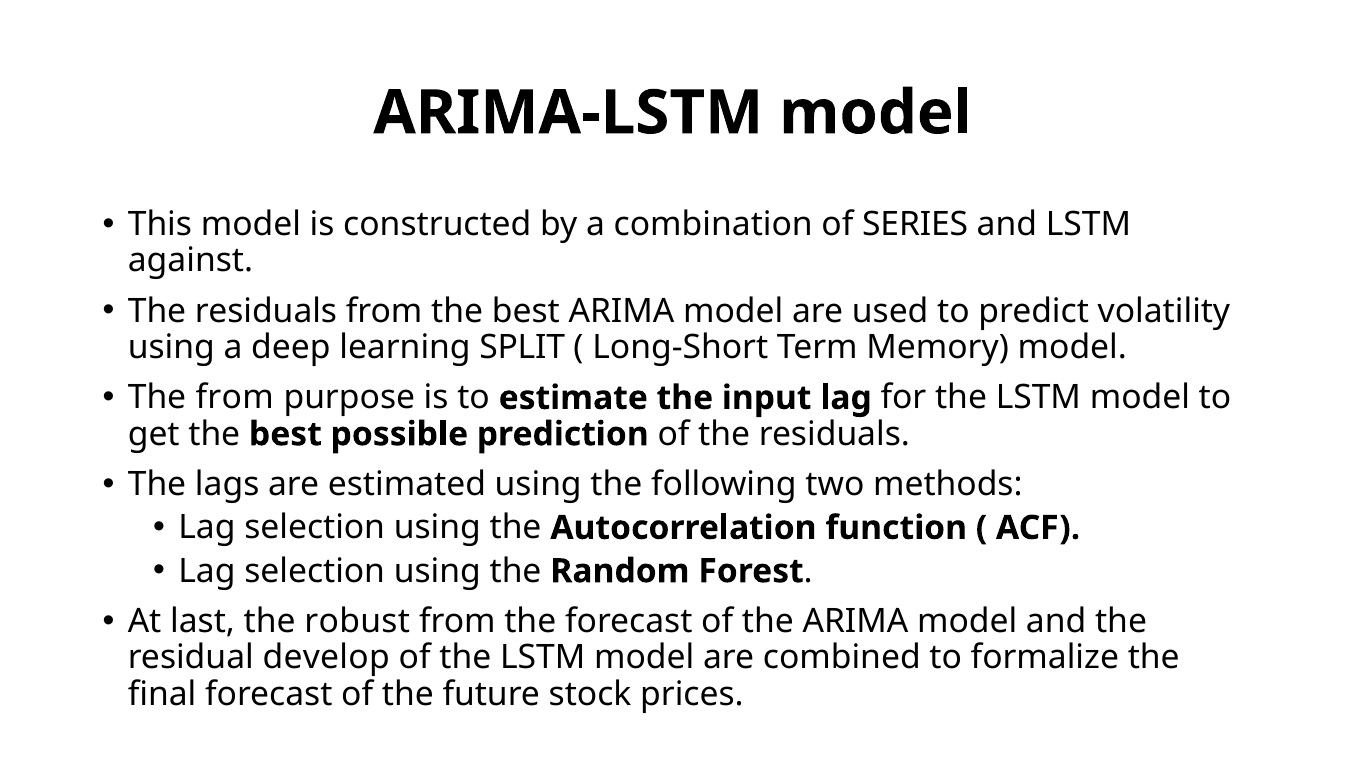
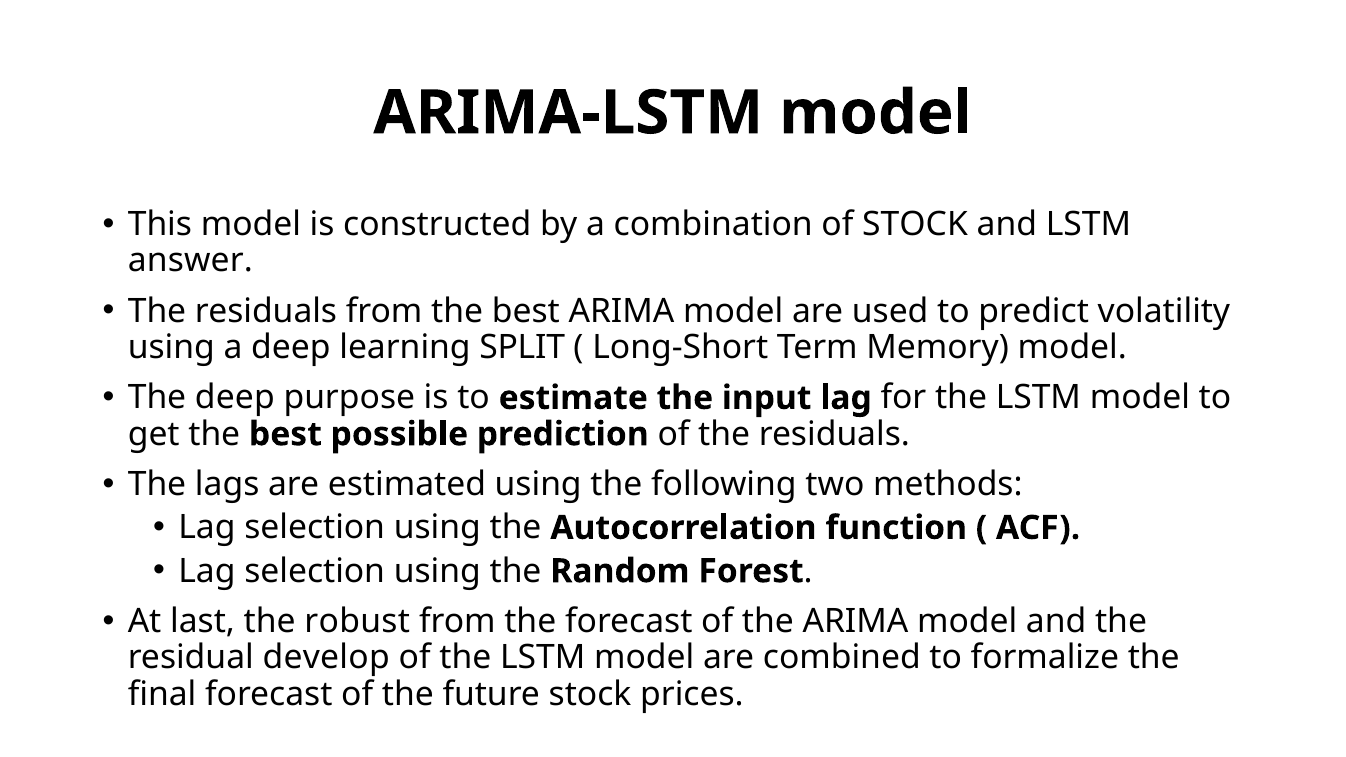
of SERIES: SERIES -> STOCK
against: against -> answer
The from: from -> deep
